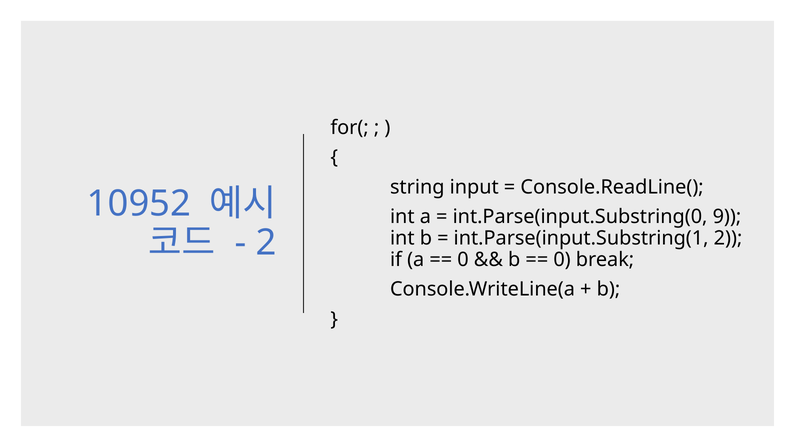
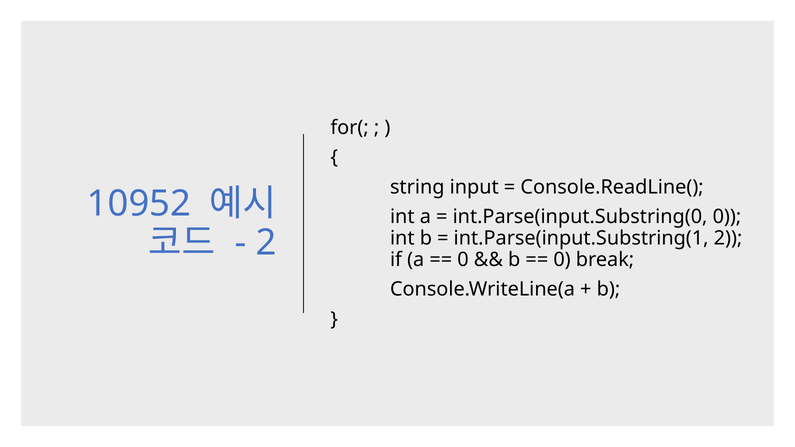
int.Parse(input.Substring(0 9: 9 -> 0
